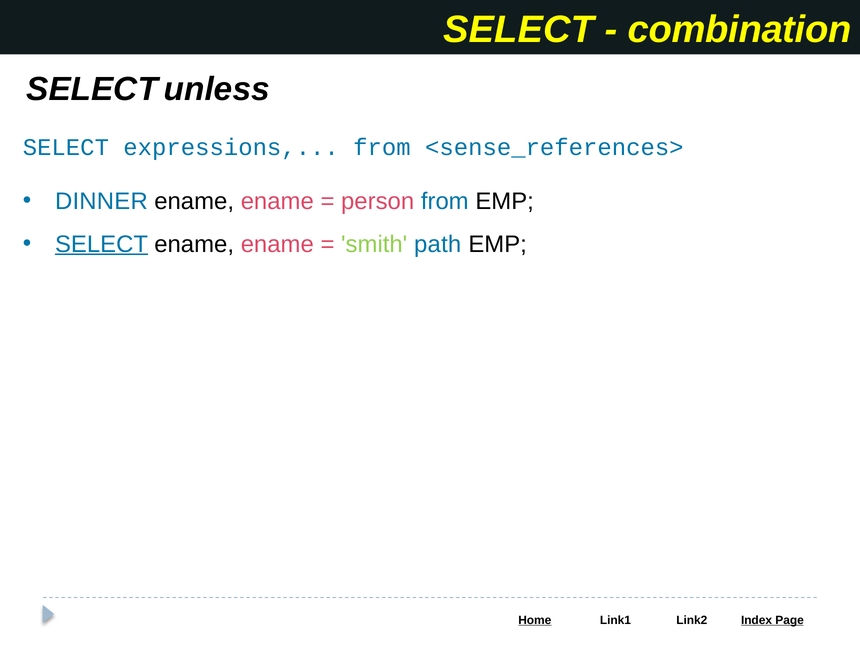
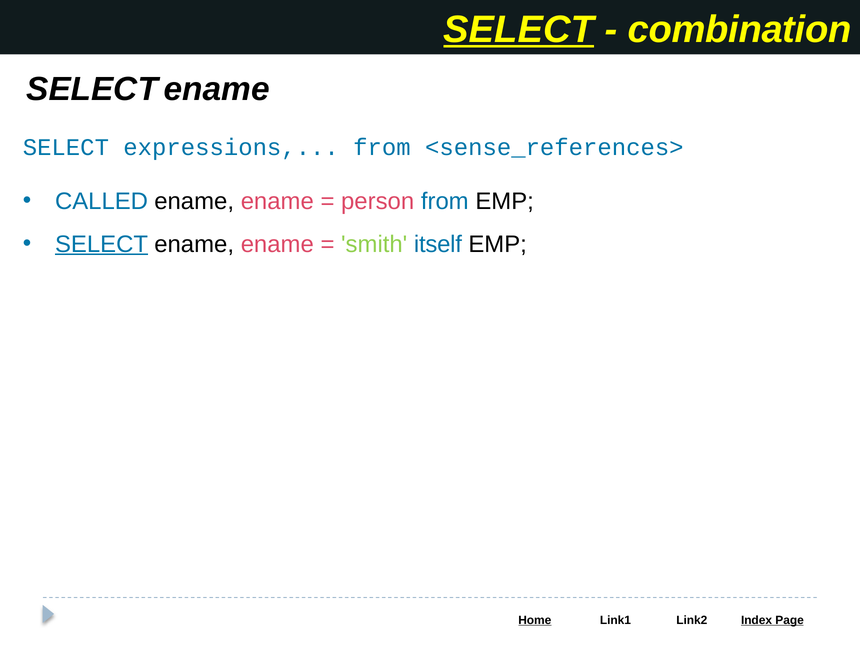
SELECT at (519, 30) underline: none -> present
unless at (217, 89): unless -> ename
DINNER: DINNER -> CALLED
path: path -> itself
